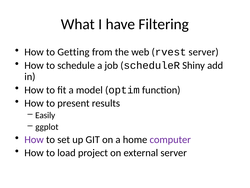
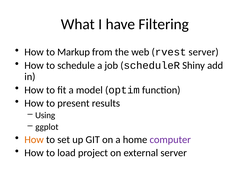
Getting: Getting -> Markup
Easily: Easily -> Using
How at (34, 139) colour: purple -> orange
